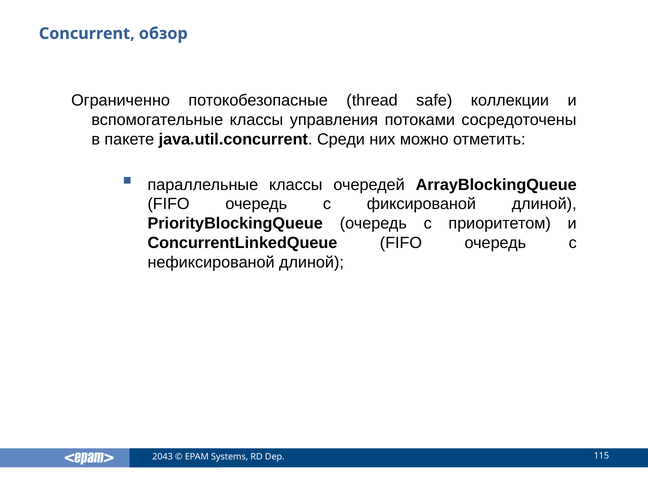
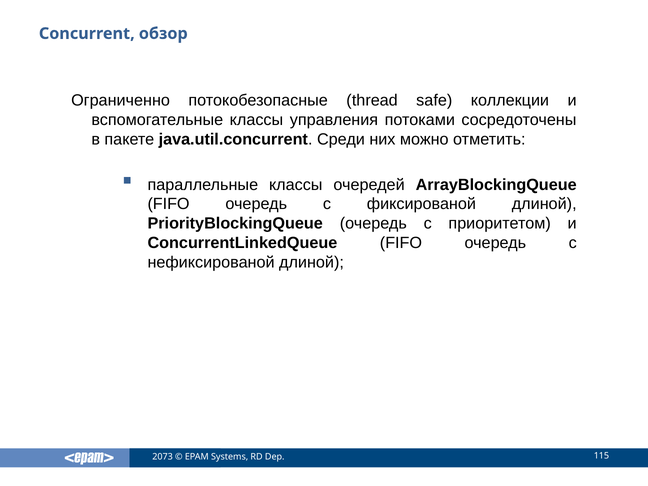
2043: 2043 -> 2073
